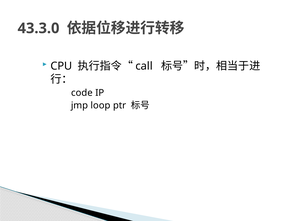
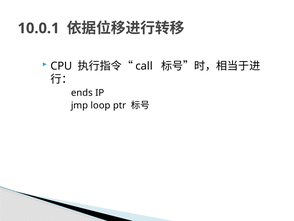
43.3.0: 43.3.0 -> 10.0.1
code: code -> ends
